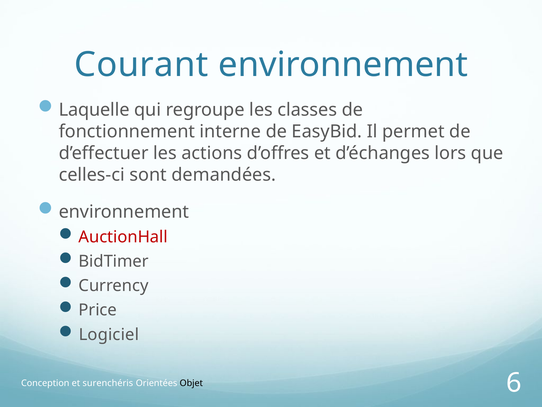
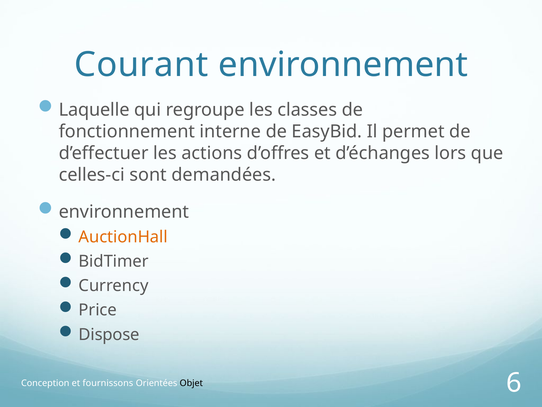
AuctionHall colour: red -> orange
Logiciel: Logiciel -> Dispose
surenchéris: surenchéris -> fournissons
